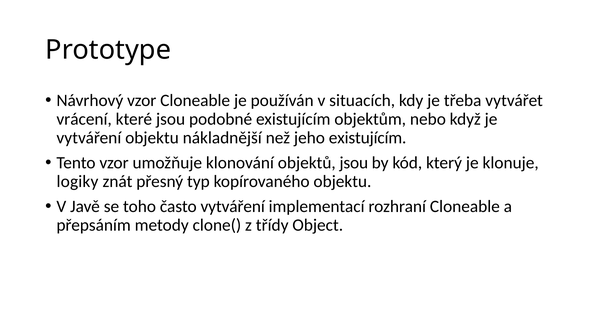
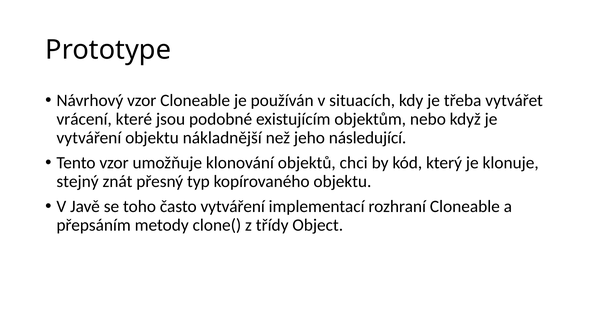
jeho existujícím: existujícím -> následující
objektů jsou: jsou -> chci
logiky: logiky -> stejný
